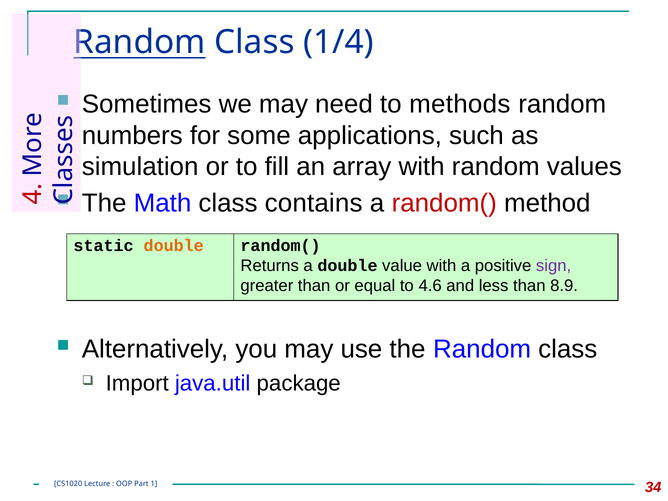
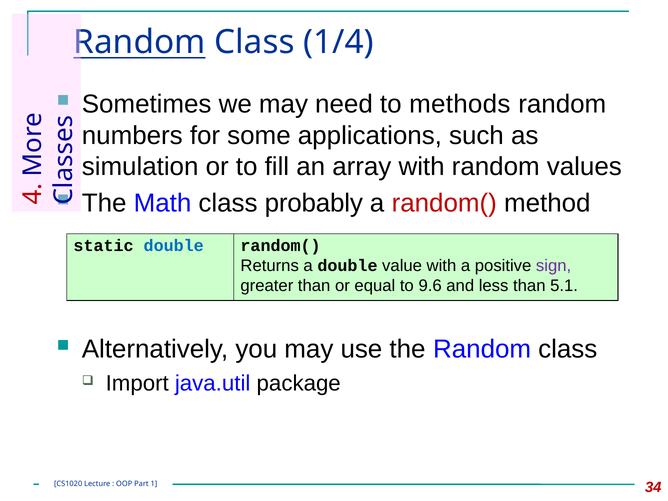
contains: contains -> probably
double at (174, 246) colour: orange -> blue
4.6: 4.6 -> 9.6
8.9: 8.9 -> 5.1
